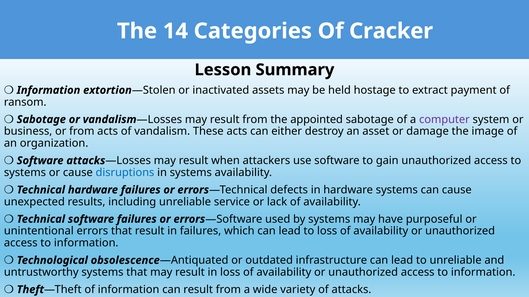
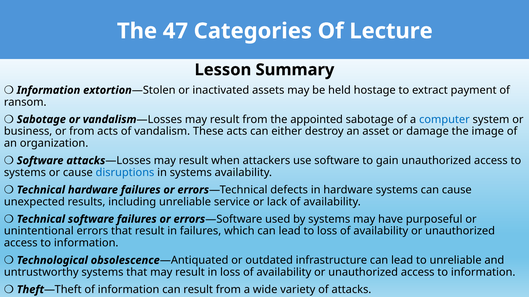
14: 14 -> 47
Cracker: Cracker -> Lecture
computer colour: purple -> blue
